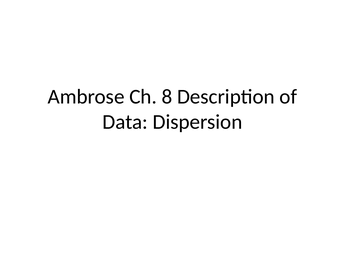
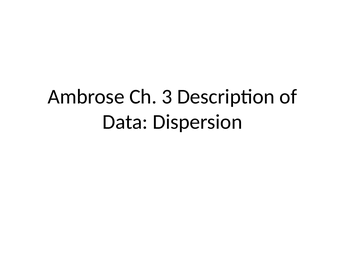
8: 8 -> 3
